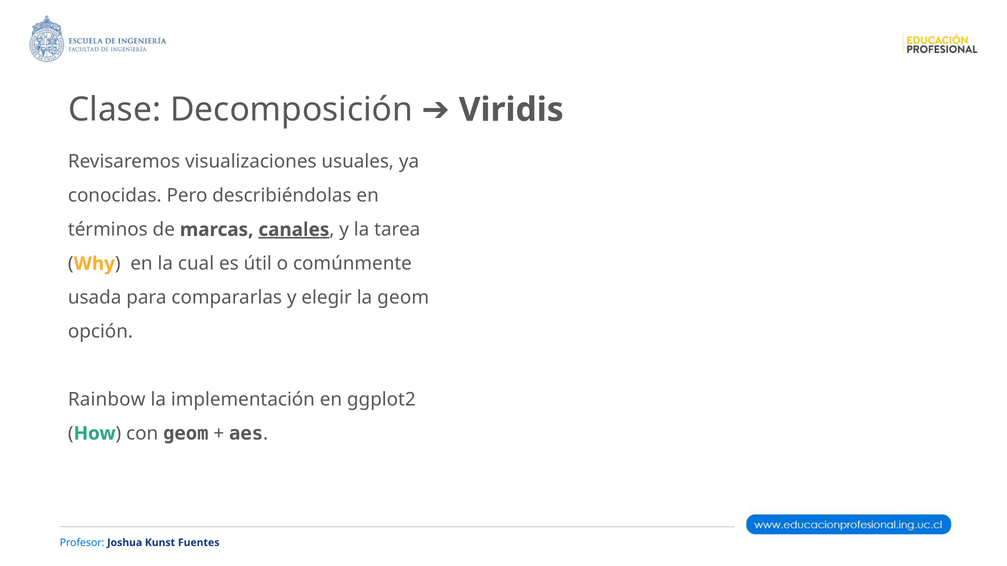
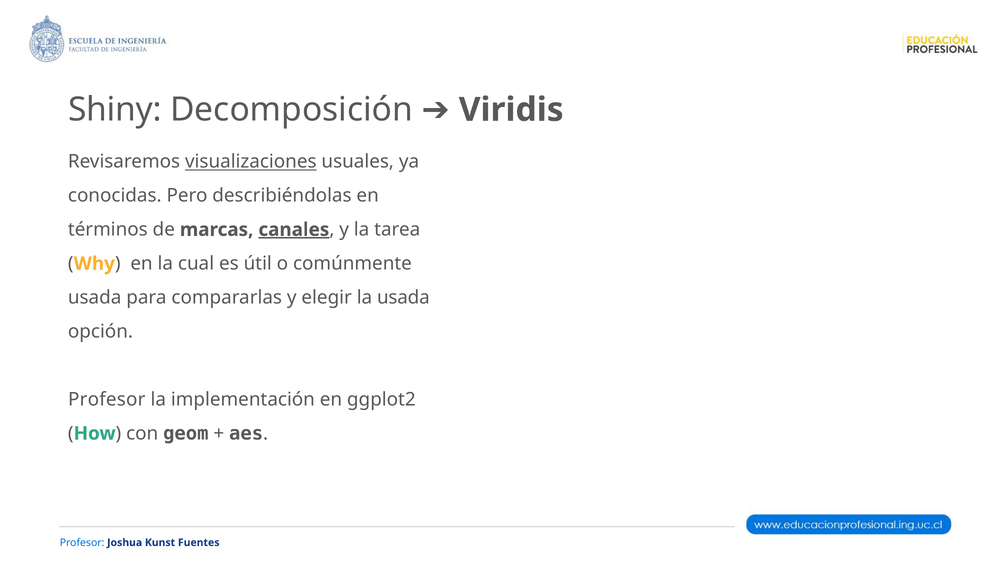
Clase: Clase -> Shiny
visualizaciones underline: none -> present
la geom: geom -> usada
Rainbow at (107, 400): Rainbow -> Profesor
